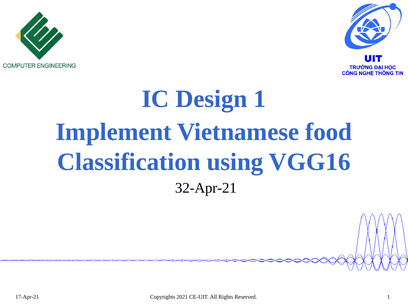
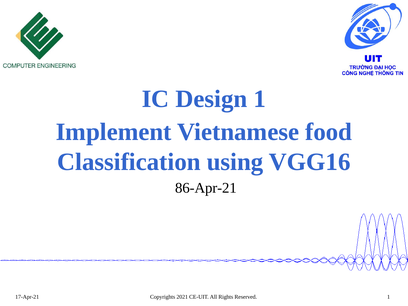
32-Apr-21: 32-Apr-21 -> 86-Apr-21
